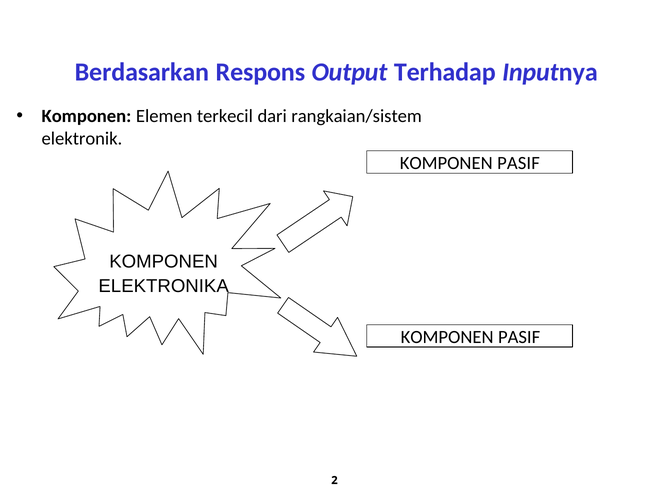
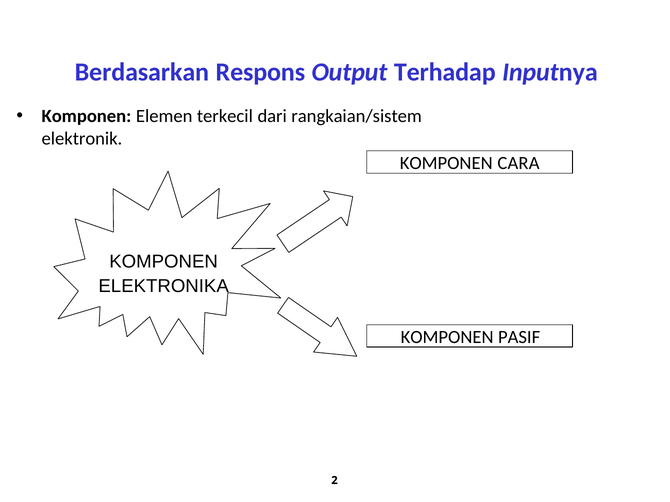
PASIF at (519, 163): PASIF -> CARA
